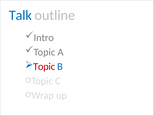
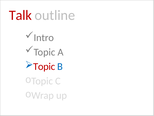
Talk colour: blue -> red
